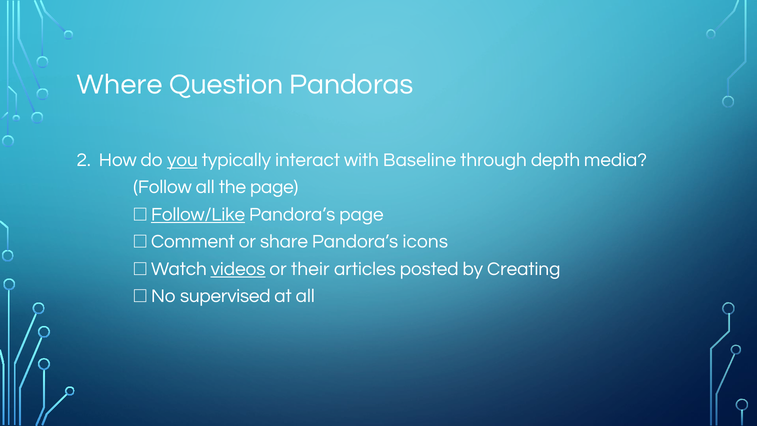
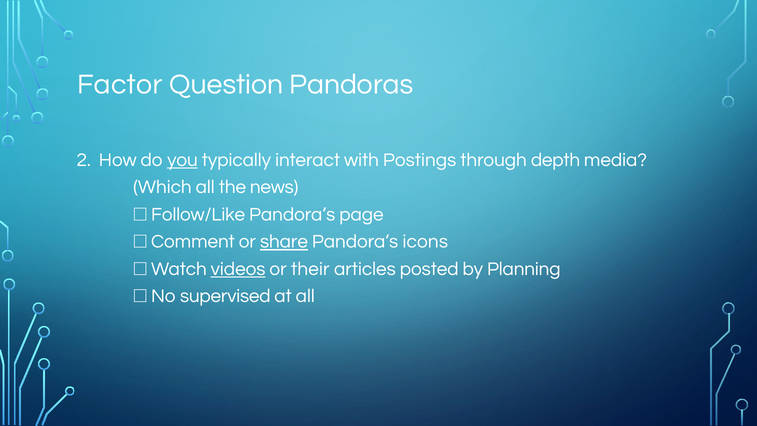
Where: Where -> Factor
Baseline: Baseline -> Postings
Follow: Follow -> Which
the page: page -> news
Follow/Like underline: present -> none
share underline: none -> present
Creating: Creating -> Planning
